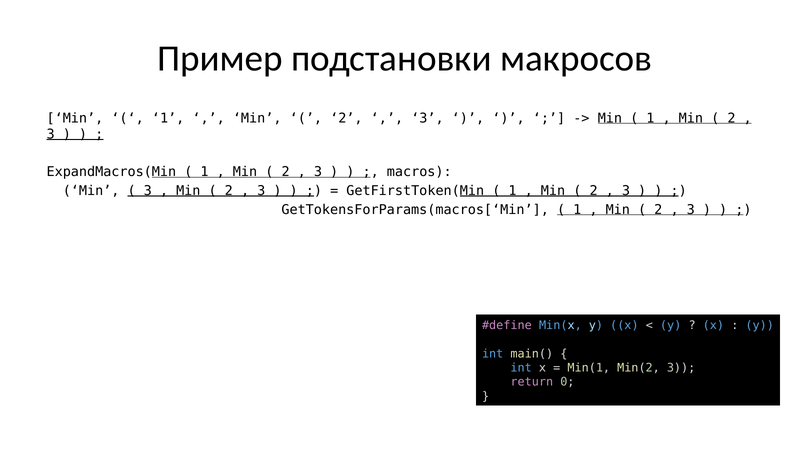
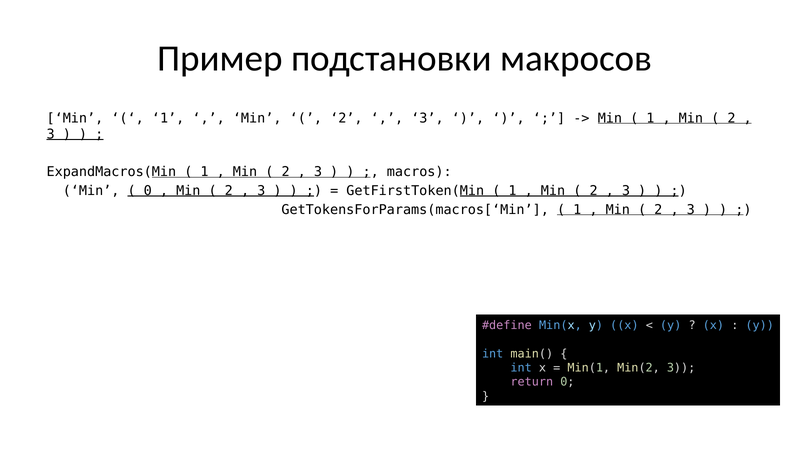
3 at (148, 191): 3 -> 0
